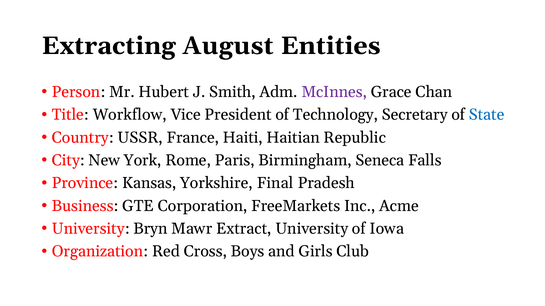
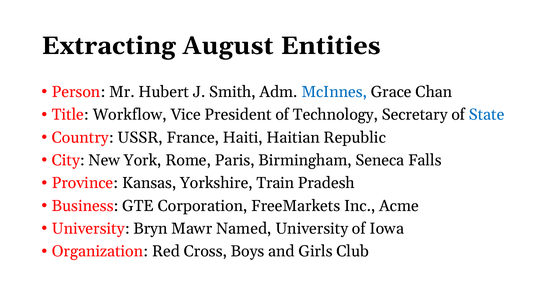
McInnes colour: purple -> blue
Final: Final -> Train
Extract: Extract -> Named
